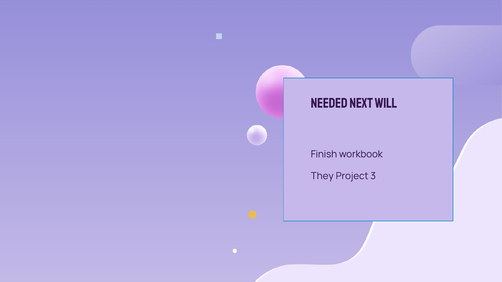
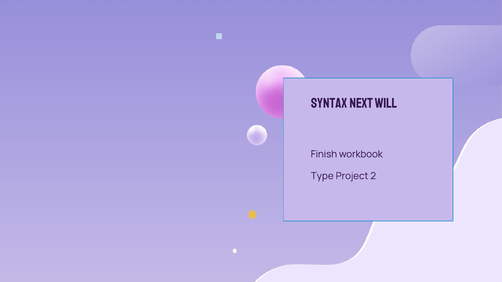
needed: needed -> syntax
They: They -> Type
3: 3 -> 2
